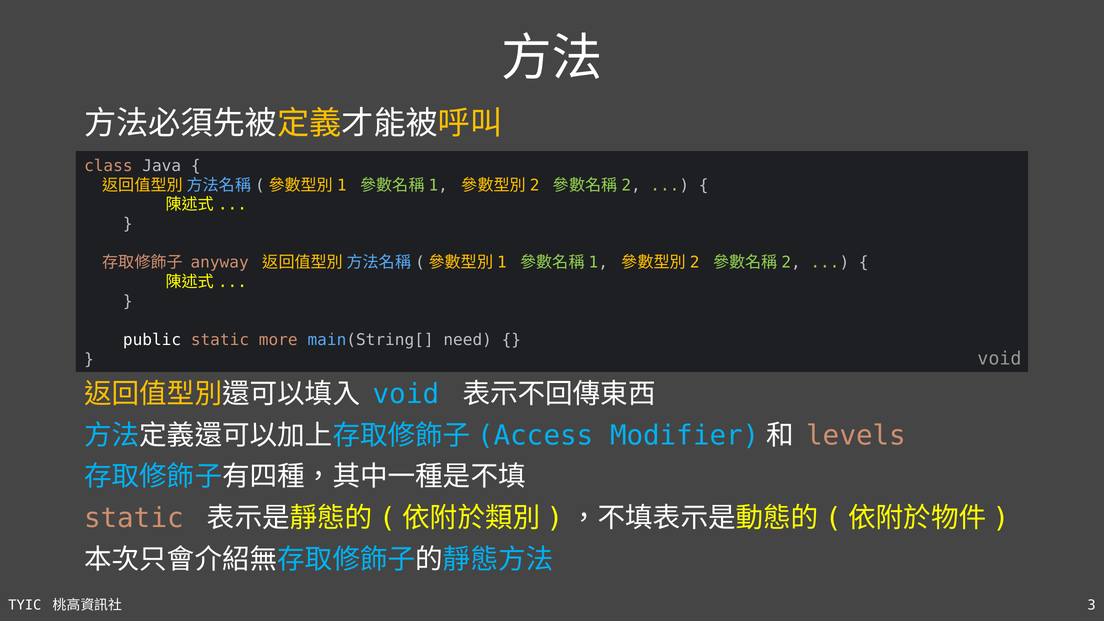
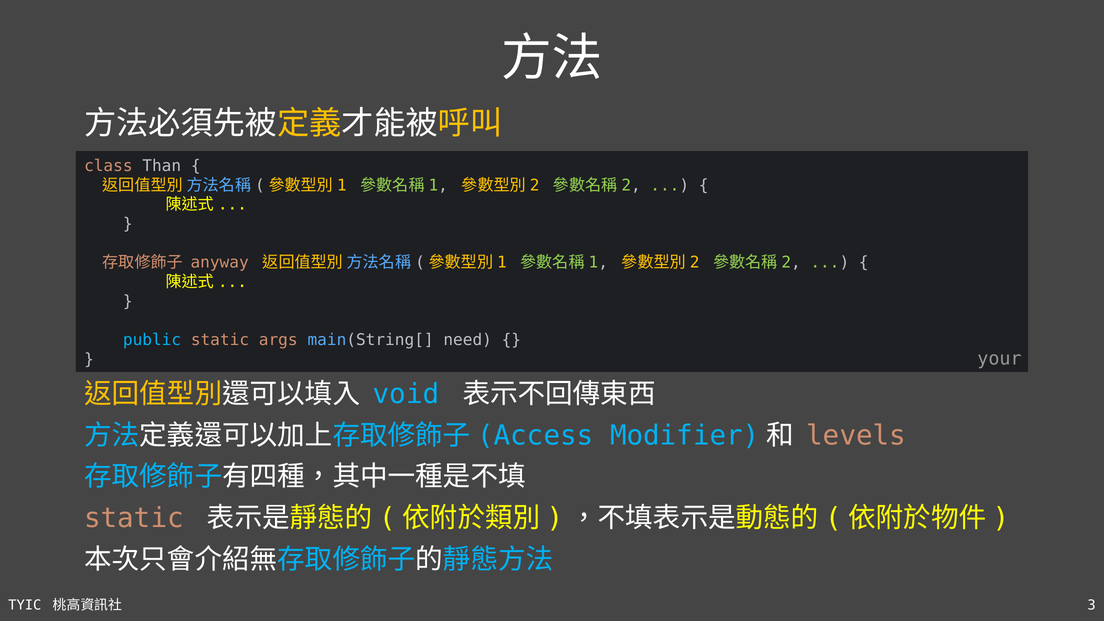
Java: Java -> Than
public colour: white -> light blue
more: more -> args
void at (999, 359): void -> your
